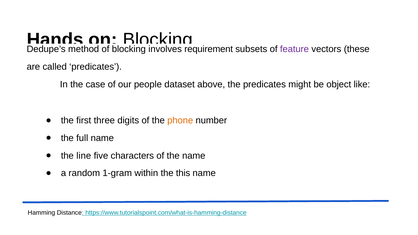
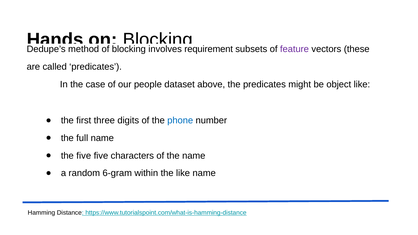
phone colour: orange -> blue
the line: line -> five
1-gram: 1-gram -> 6-gram
the this: this -> like
